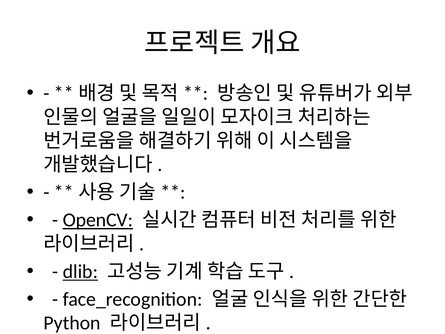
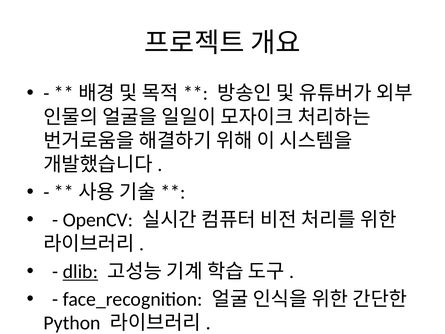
OpenCV underline: present -> none
